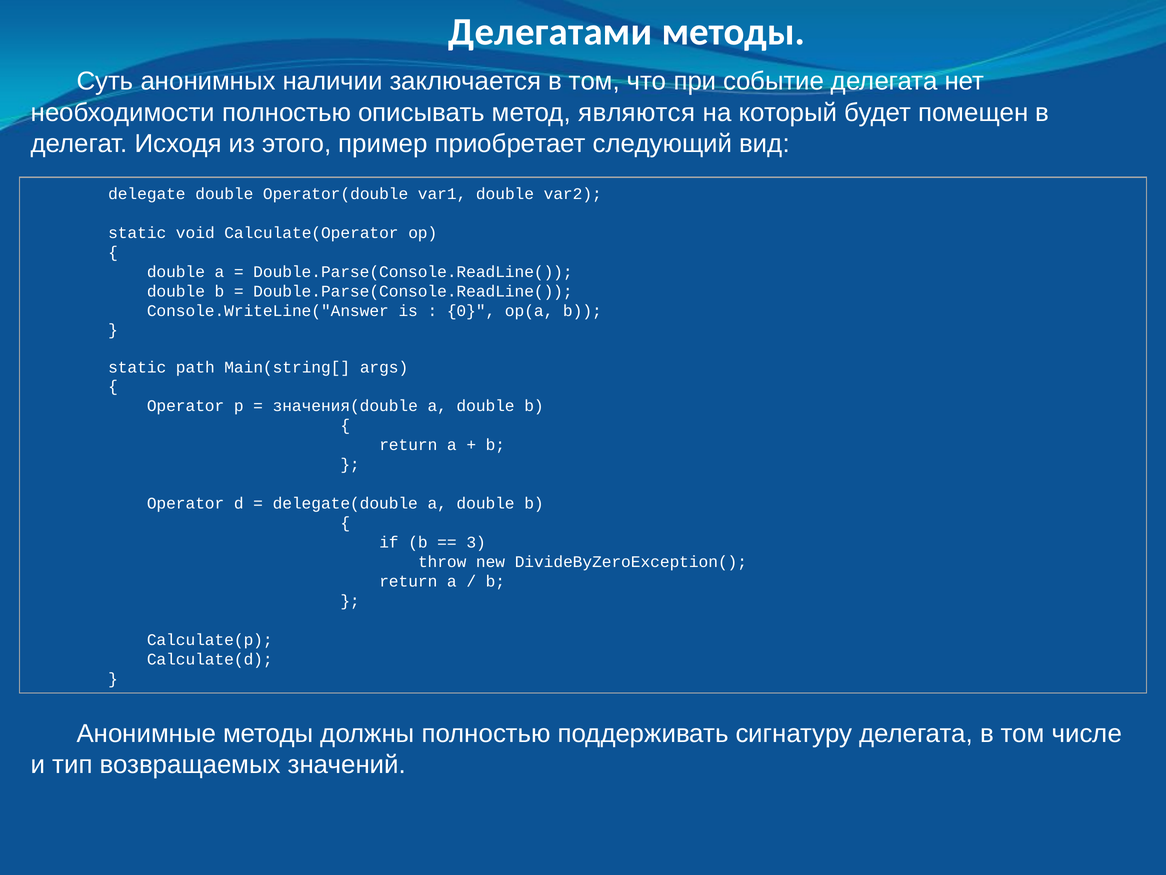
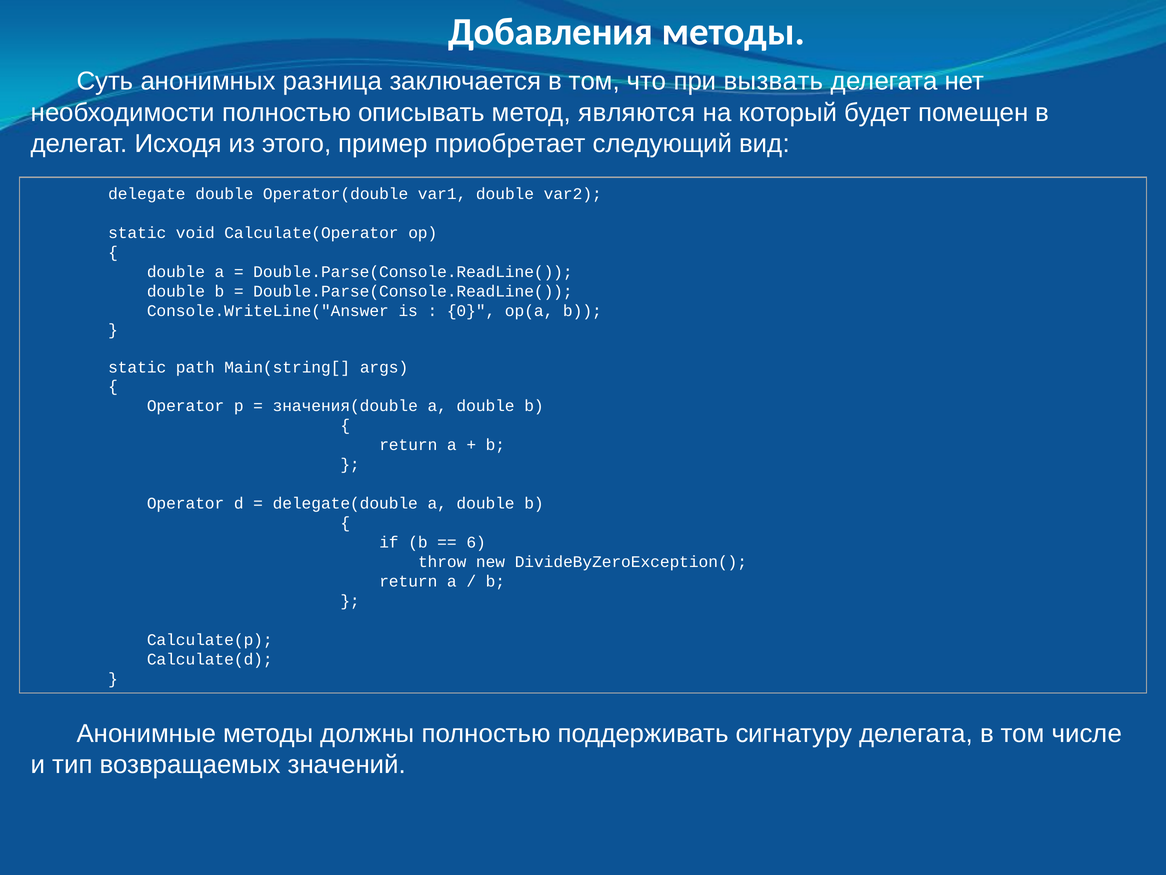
Делегатами: Делегатами -> Добавления
наличии: наличии -> разница
событие: событие -> вызвать
3: 3 -> 6
